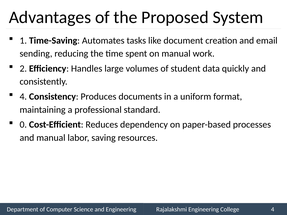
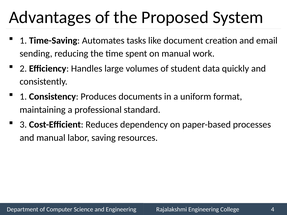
4 at (23, 97): 4 -> 1
0: 0 -> 3
